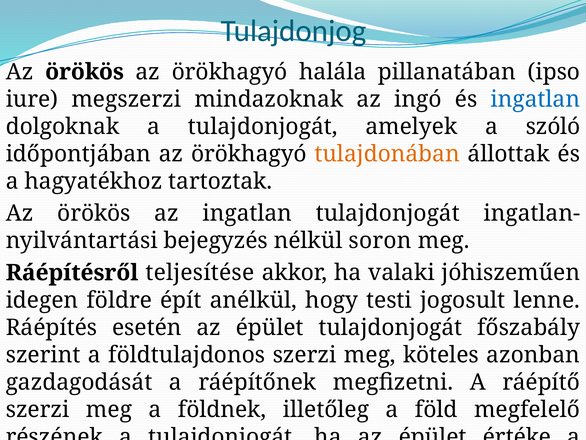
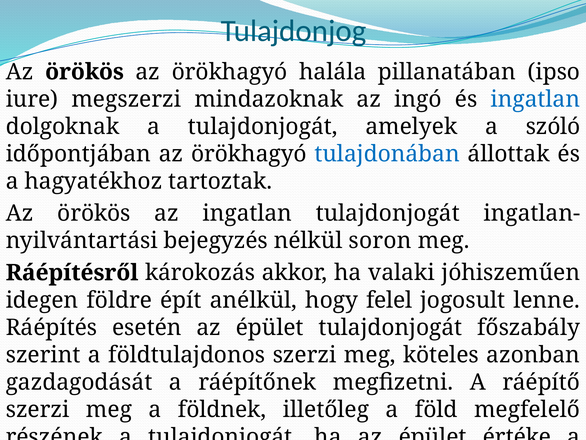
tulajdonában colour: orange -> blue
teljesítése: teljesítése -> károkozás
testi: testi -> felel
